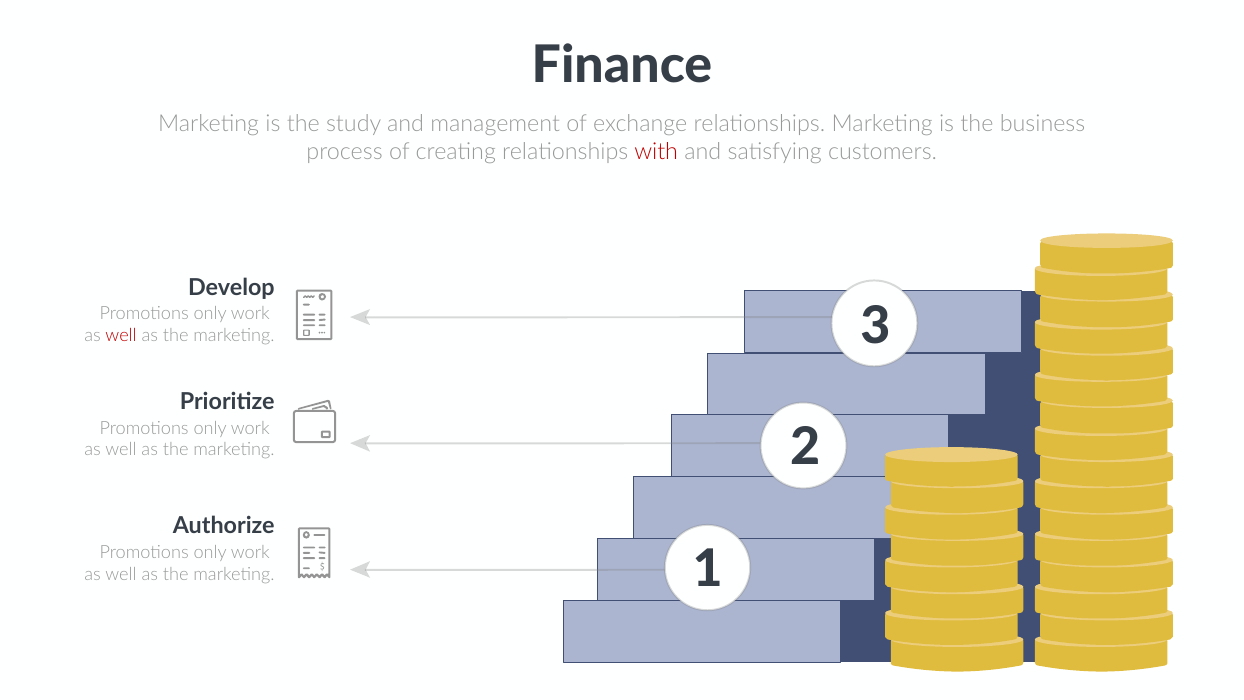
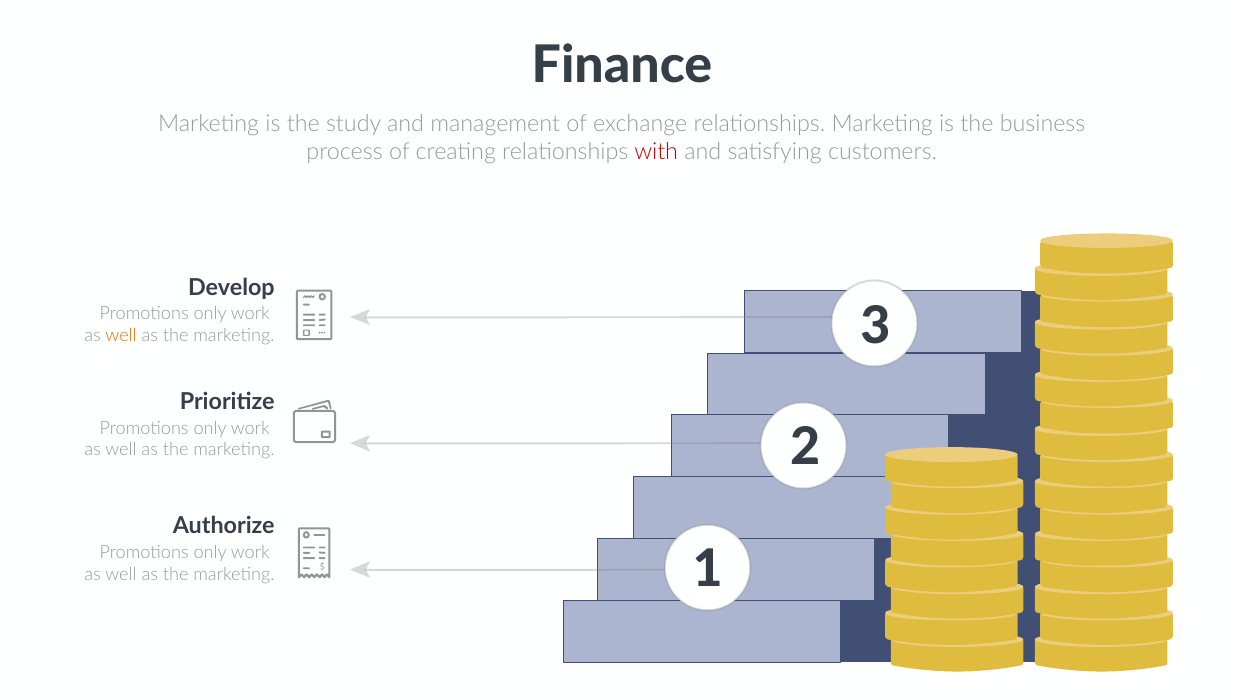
well at (121, 335) colour: red -> orange
